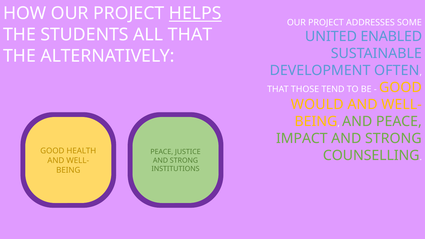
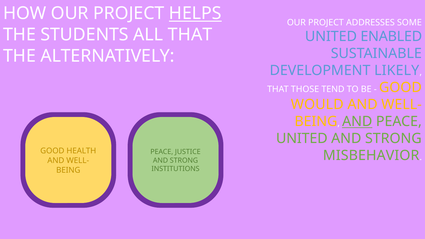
OFTEN: OFTEN -> LIKELY
AND at (357, 122) underline: none -> present
IMPACT at (302, 139): IMPACT -> UNITED
COUNSELLING: COUNSELLING -> MISBEHAVIOR
